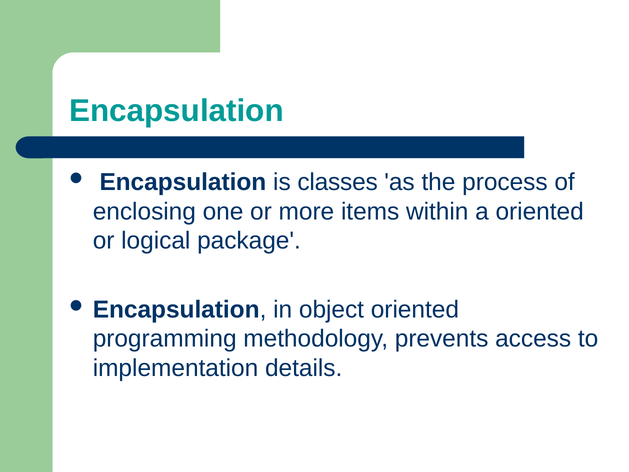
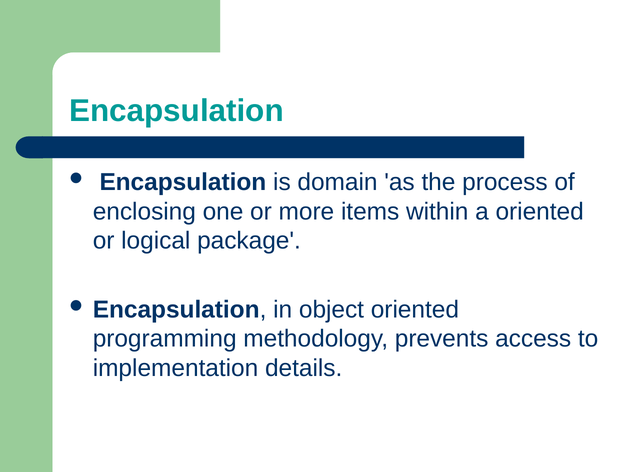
classes: classes -> domain
